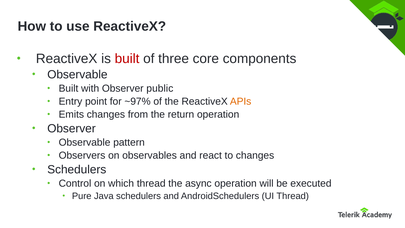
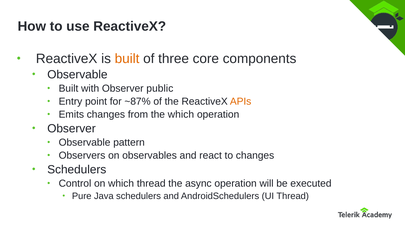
built at (127, 59) colour: red -> orange
~97%: ~97% -> ~87%
the return: return -> which
